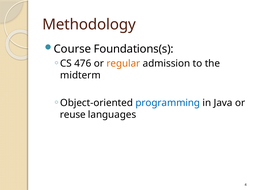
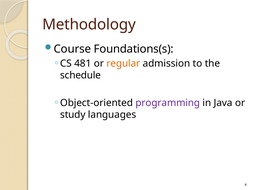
476: 476 -> 481
midterm: midterm -> schedule
programming colour: blue -> purple
reuse: reuse -> study
